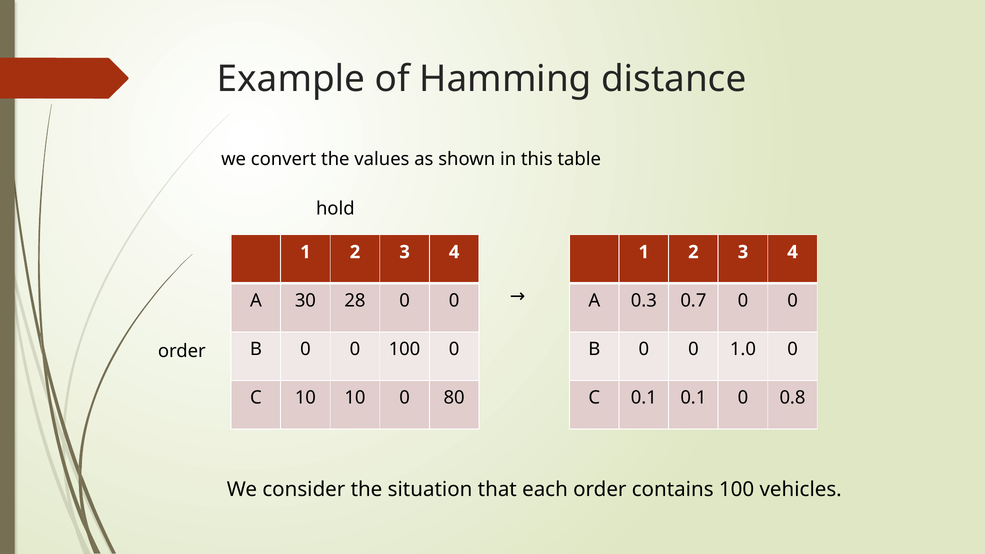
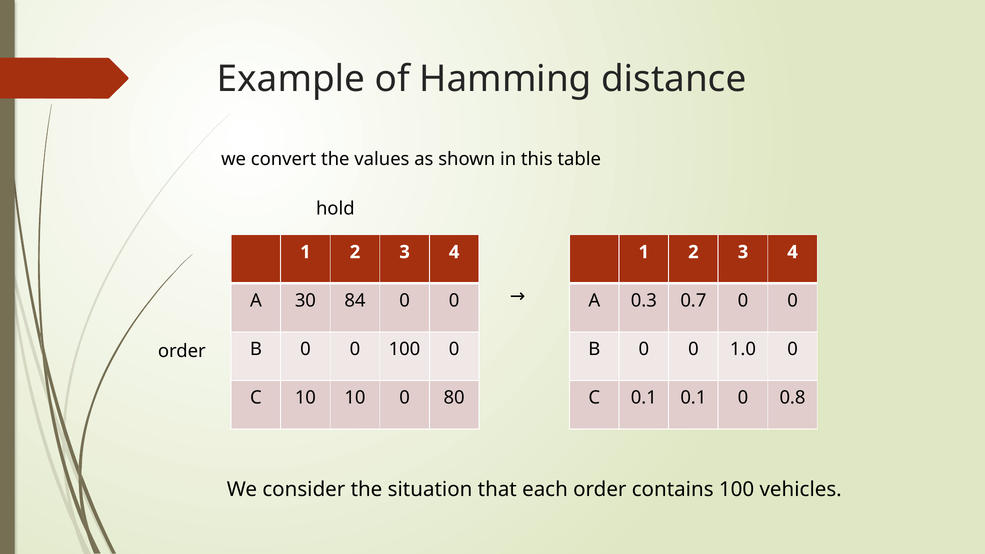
28: 28 -> 84
